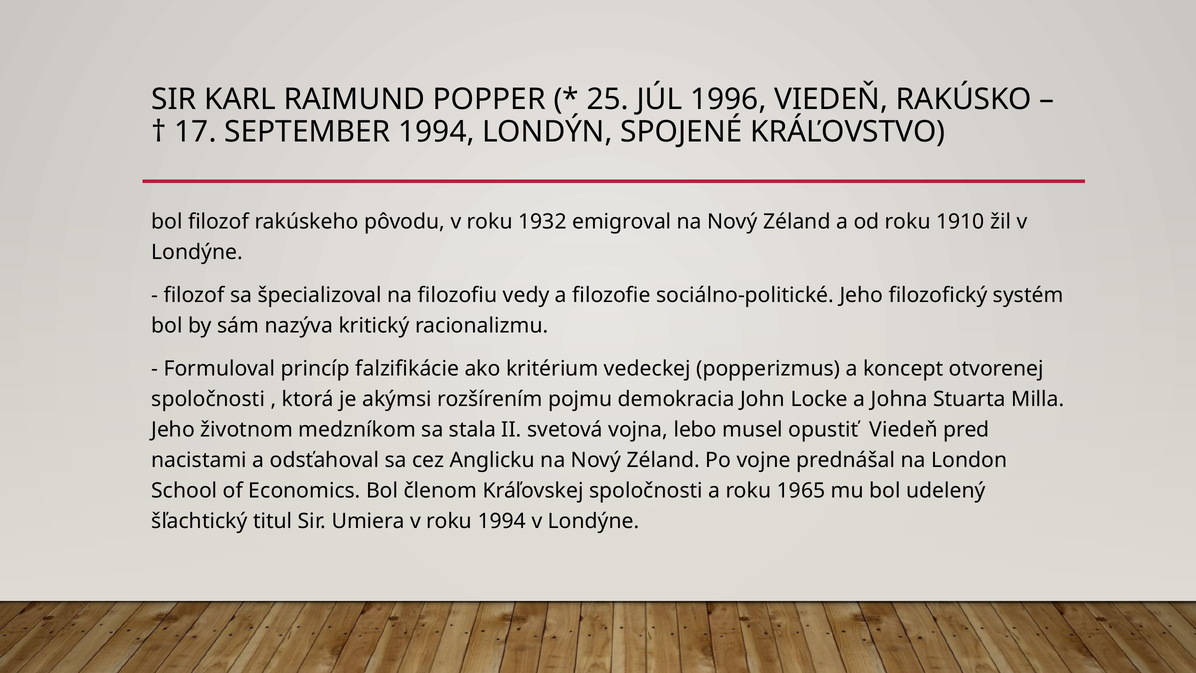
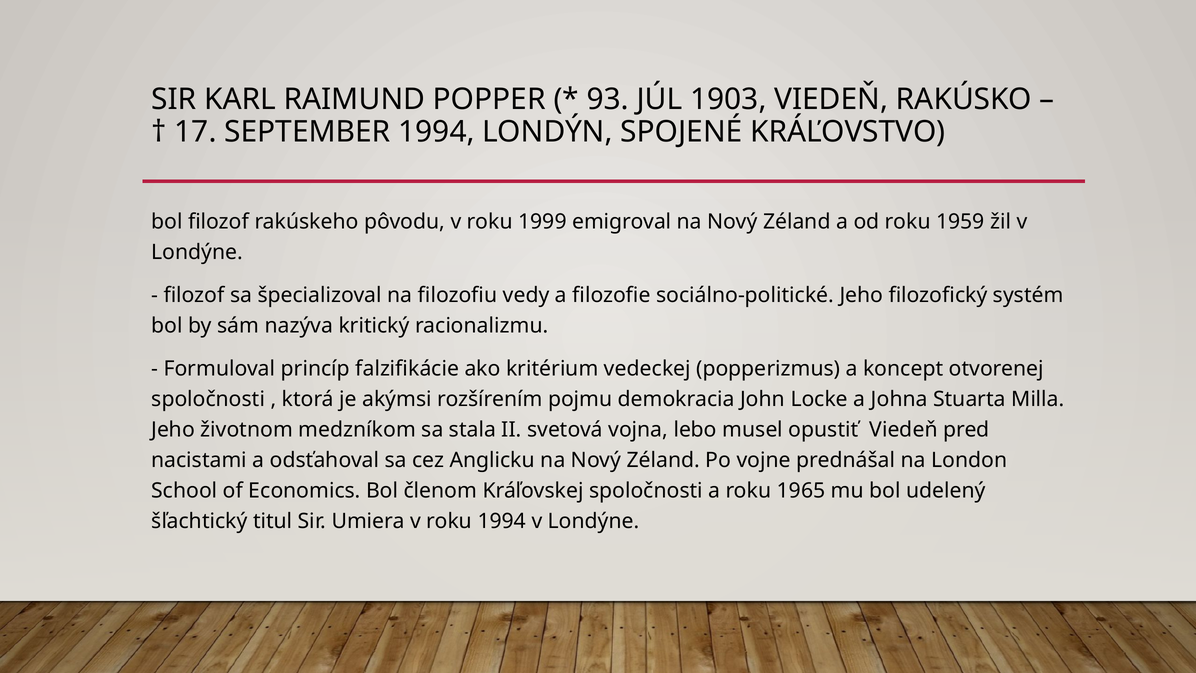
25: 25 -> 93
1996: 1996 -> 1903
1932: 1932 -> 1999
1910: 1910 -> 1959
